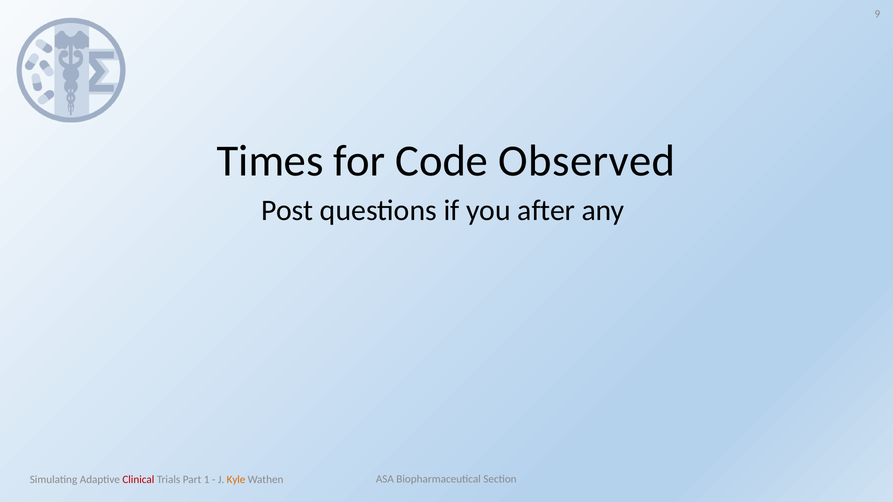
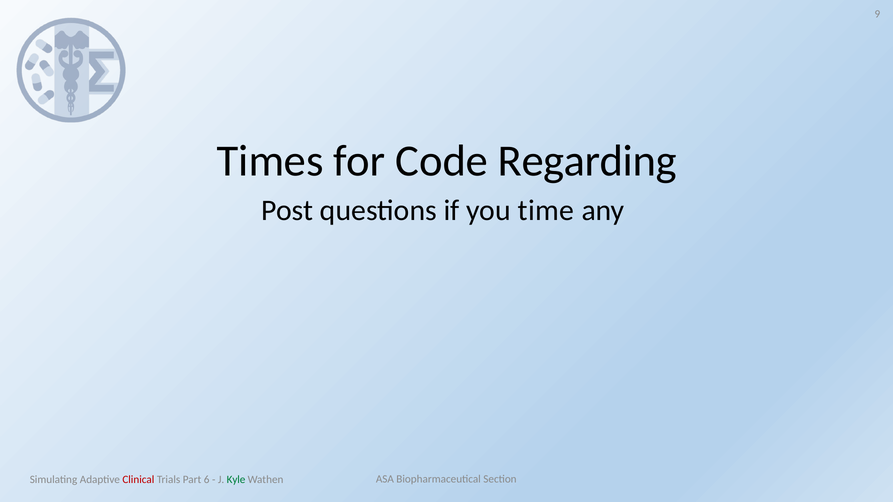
Observed: Observed -> Regarding
after: after -> time
1: 1 -> 6
Kyle colour: orange -> green
